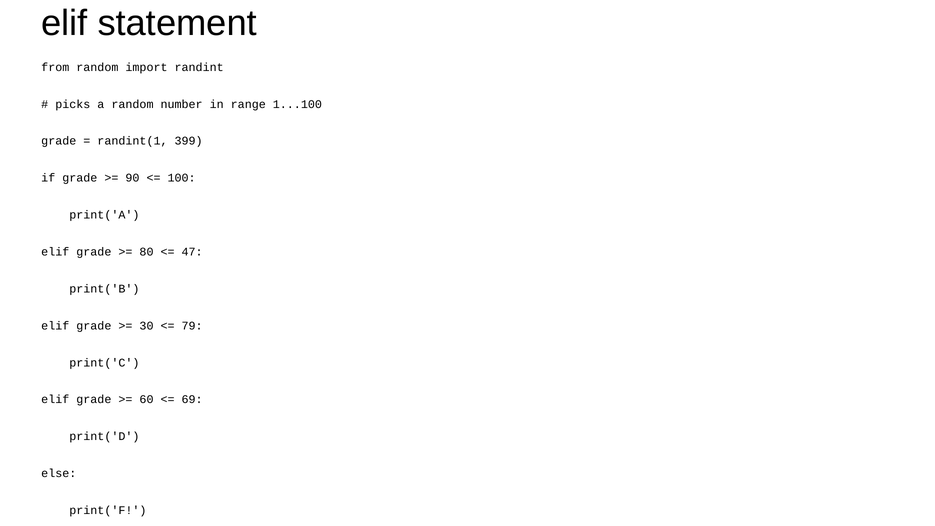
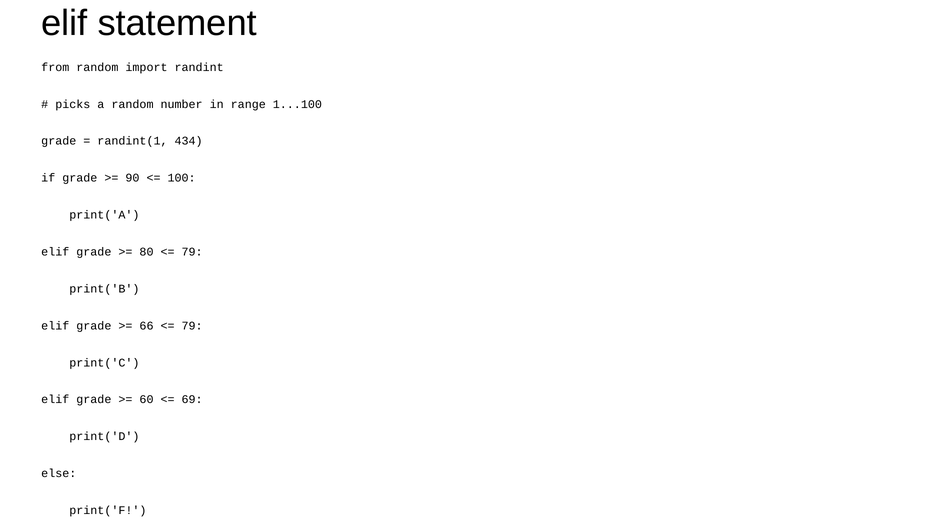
399: 399 -> 434
47 at (192, 252): 47 -> 79
30: 30 -> 66
